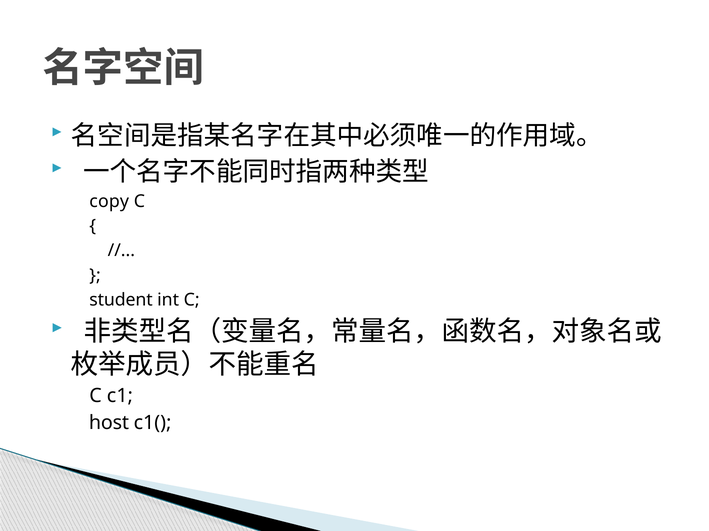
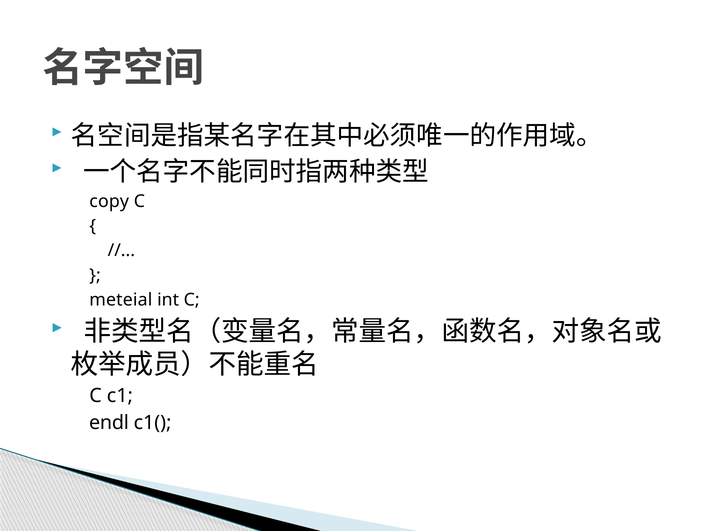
student: student -> meteial
host: host -> endl
